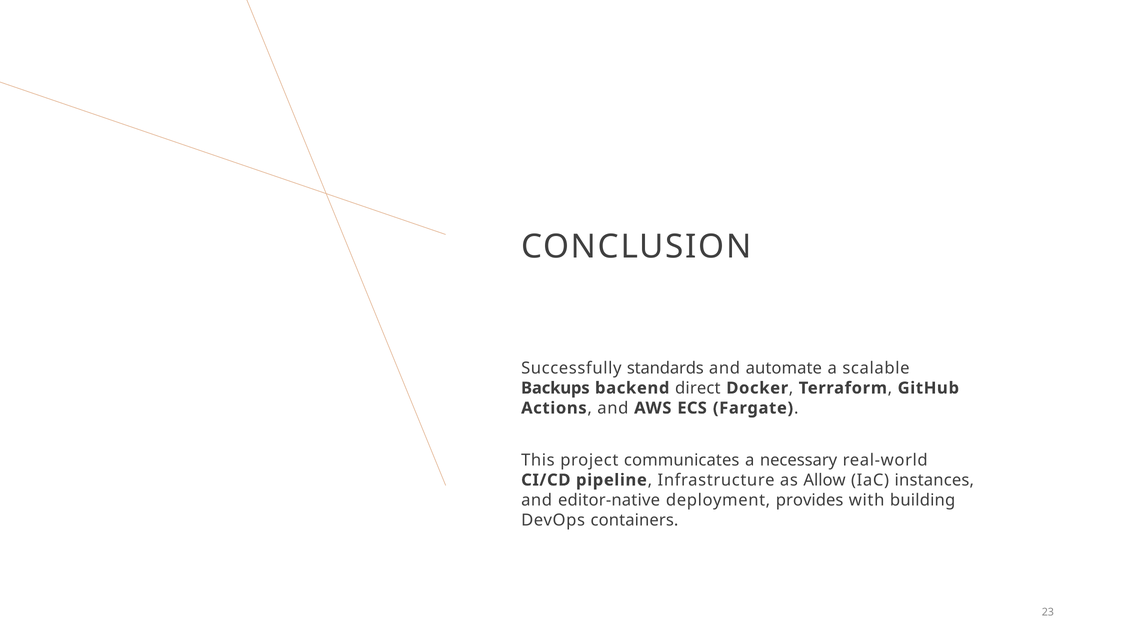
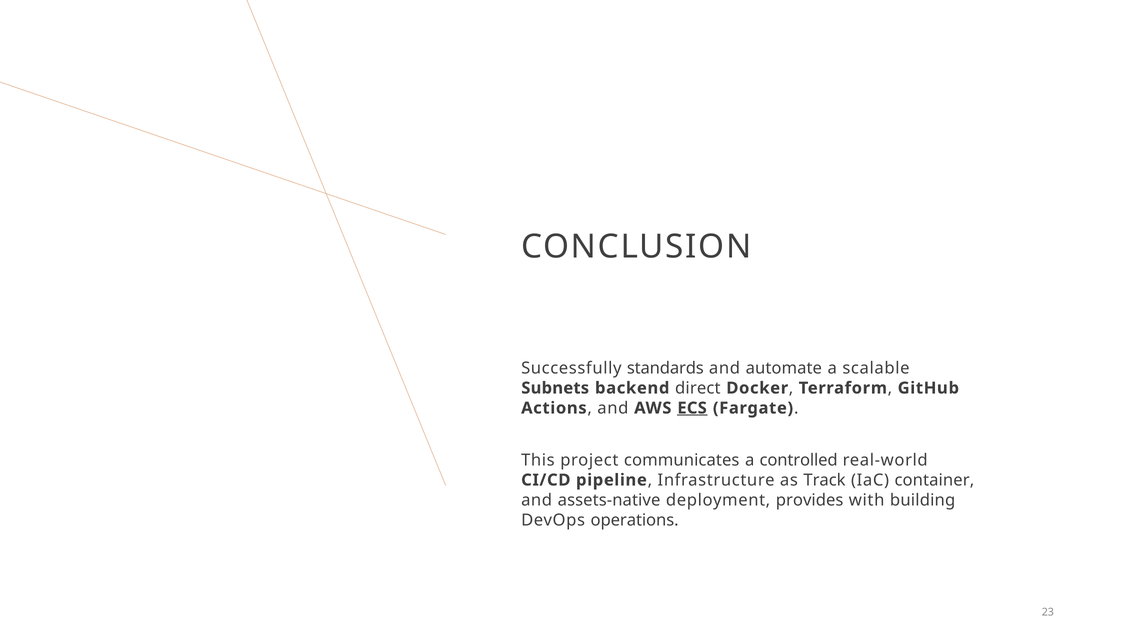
Backups: Backups -> Subnets
ECS underline: none -> present
necessary: necessary -> controlled
Allow: Allow -> Track
instances: instances -> container
editor-native: editor-native -> assets-native
containers: containers -> operations
